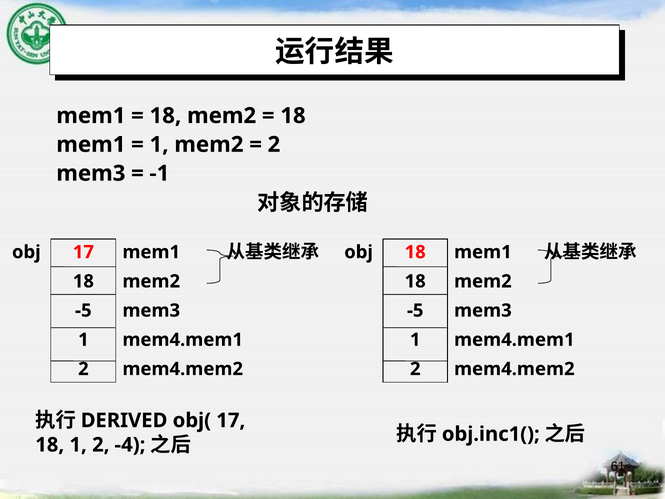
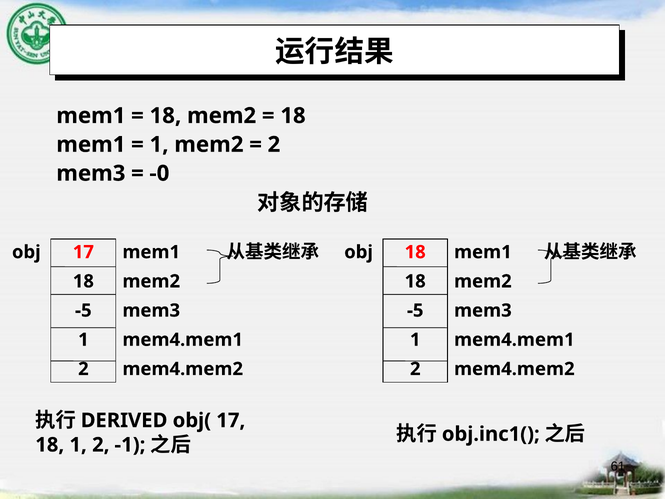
-1: -1 -> -0
-4: -4 -> -1
